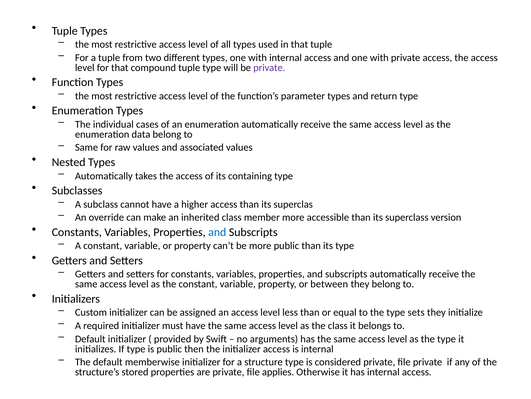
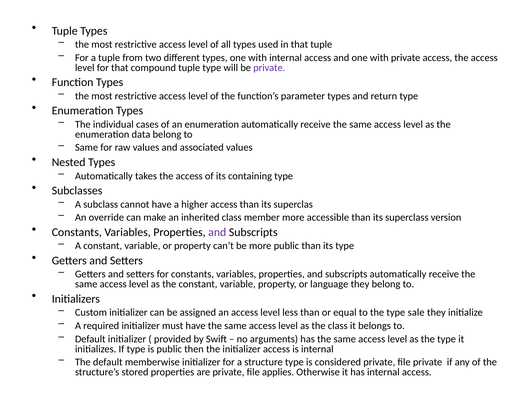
and at (217, 232) colour: blue -> purple
between: between -> language
sets: sets -> sale
